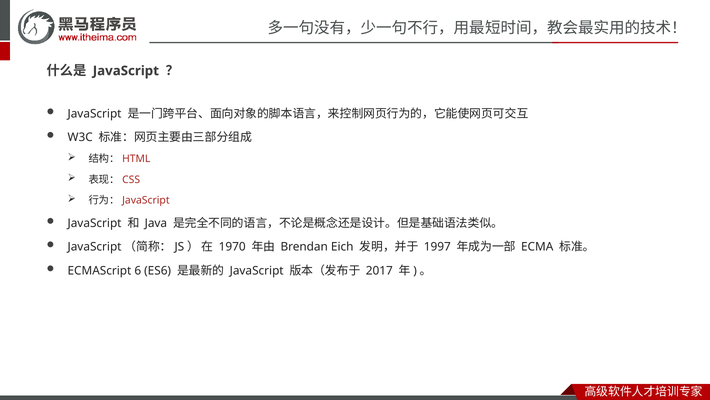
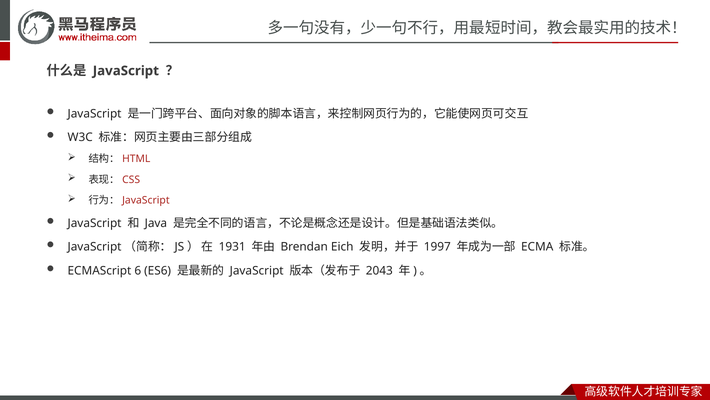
1970: 1970 -> 1931
2017: 2017 -> 2043
